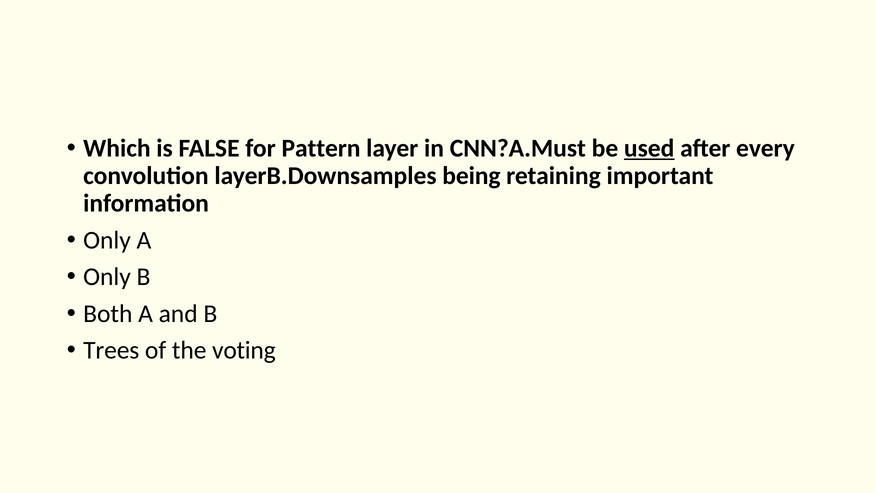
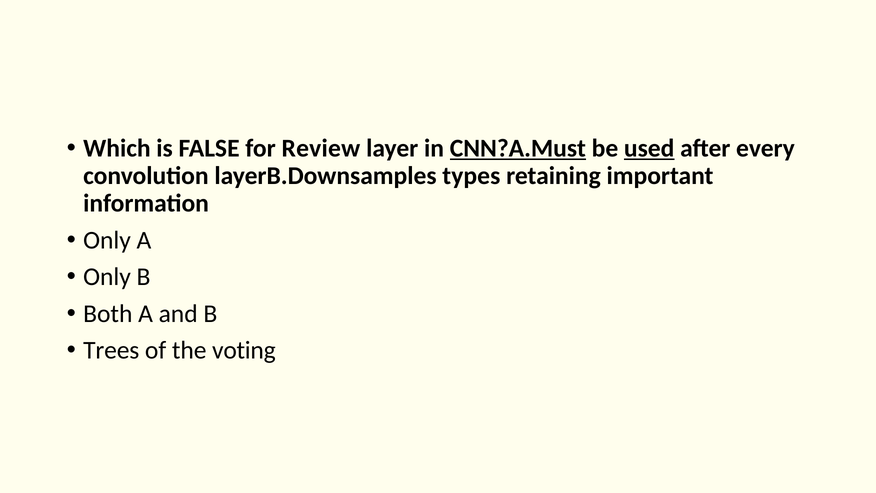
Pattern: Pattern -> Review
CNN?A.Must underline: none -> present
being: being -> types
